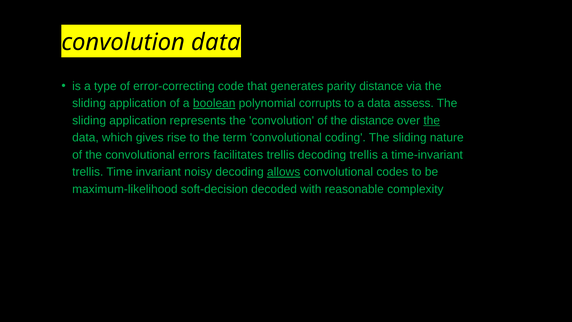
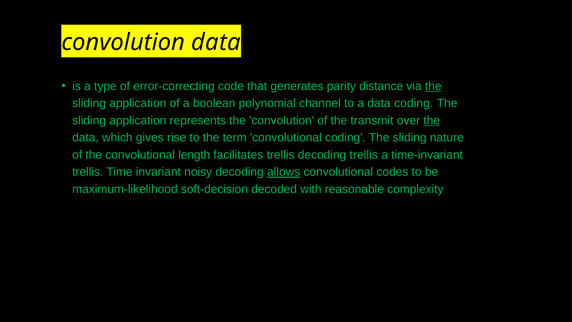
the at (433, 86) underline: none -> present
boolean underline: present -> none
corrupts: corrupts -> channel
data assess: assess -> coding
the distance: distance -> transmit
errors: errors -> length
